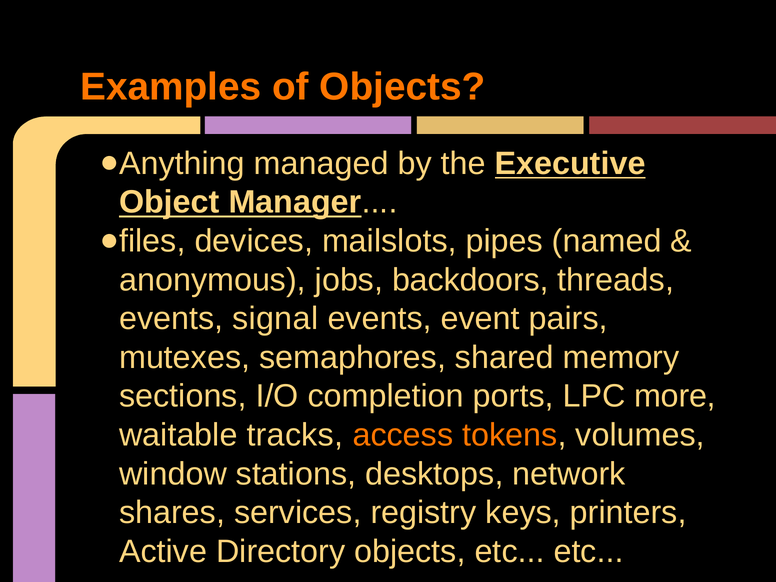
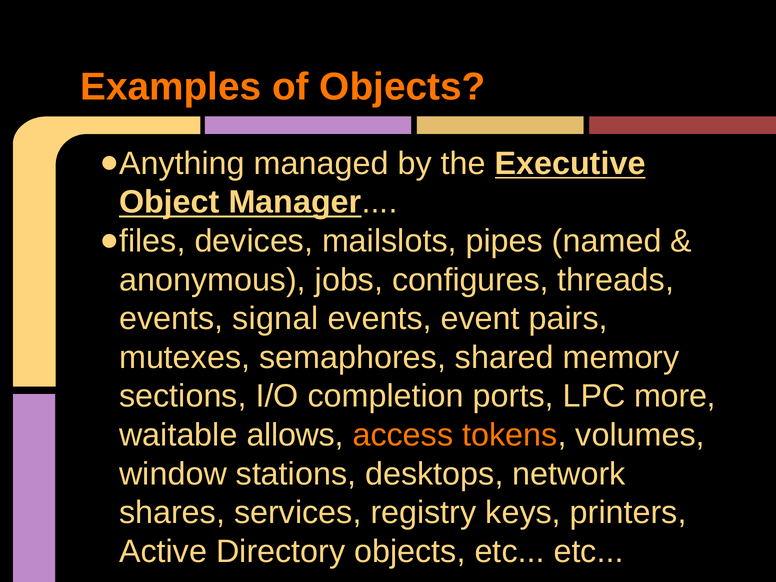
backdoors: backdoors -> configures
tracks: tracks -> allows
